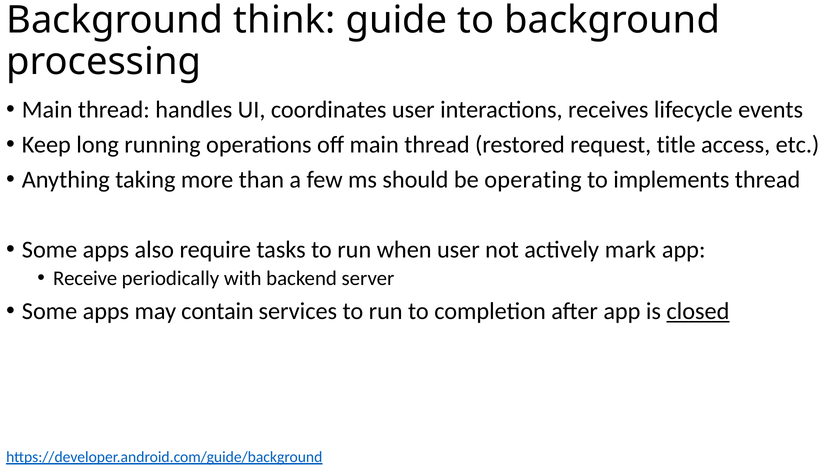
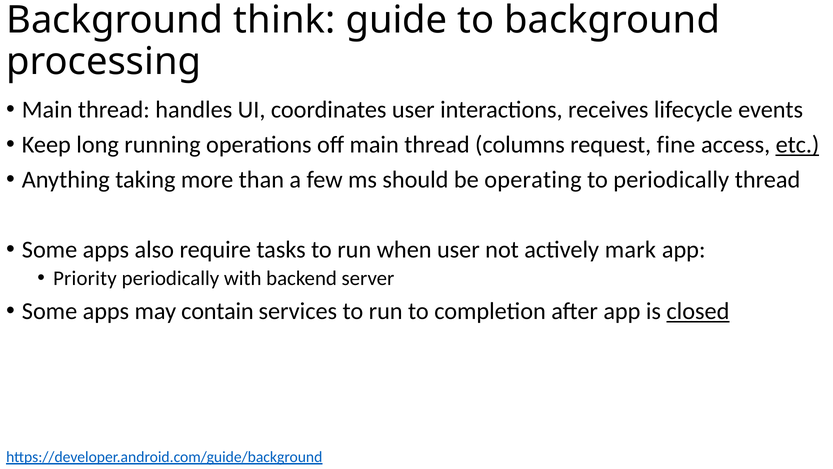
restored: restored -> columns
title: title -> fine
etc underline: none -> present
to implements: implements -> periodically
Receive: Receive -> Priority
